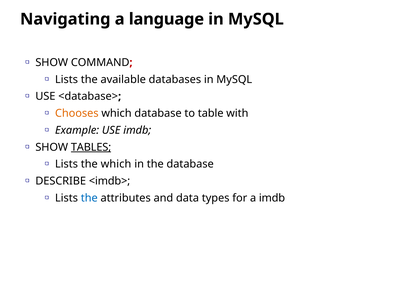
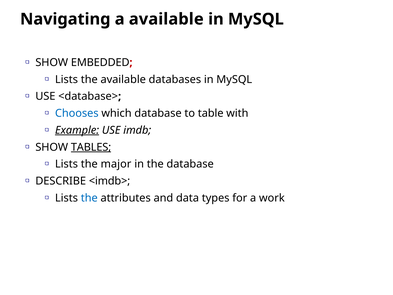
a language: language -> available
COMMAND: COMMAND -> EMBEDDED
Chooses colour: orange -> blue
Example underline: none -> present
the which: which -> major
a imdb: imdb -> work
